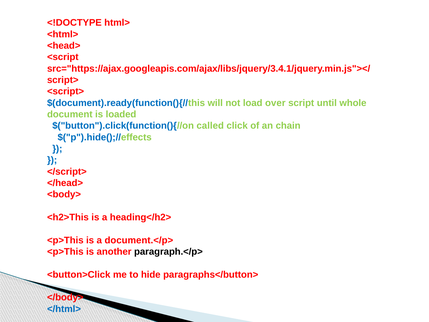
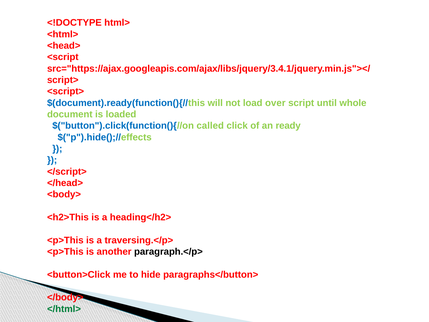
chain: chain -> ready
document.</p>: document.</p> -> traversing.</p>
</html> colour: blue -> green
